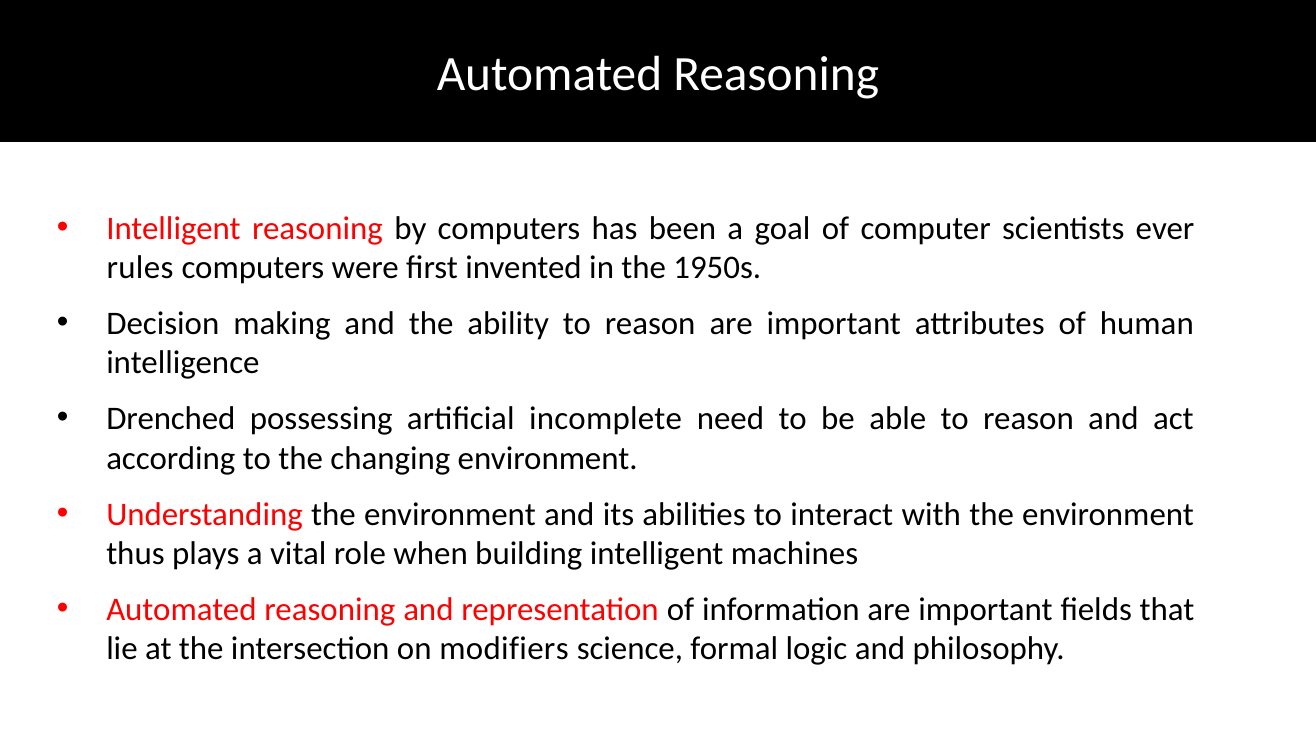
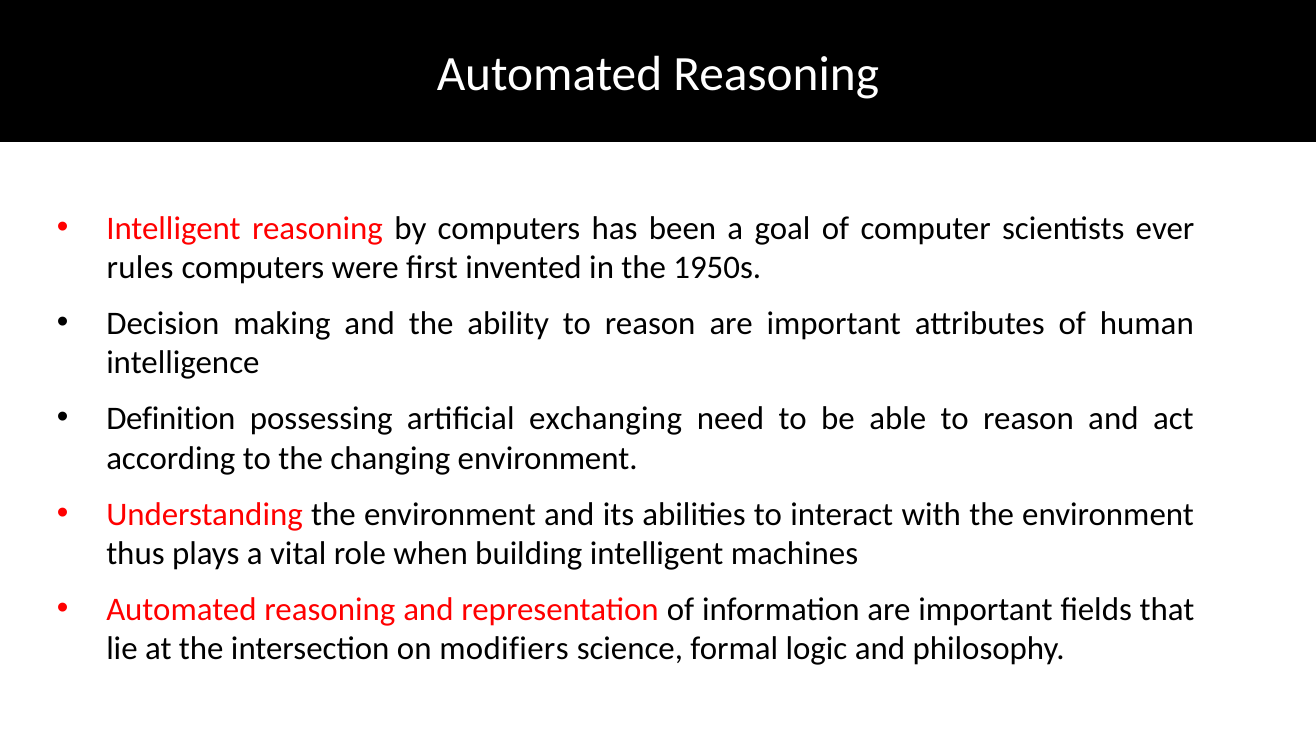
Drenched: Drenched -> Definition
incomplete: incomplete -> exchanging
